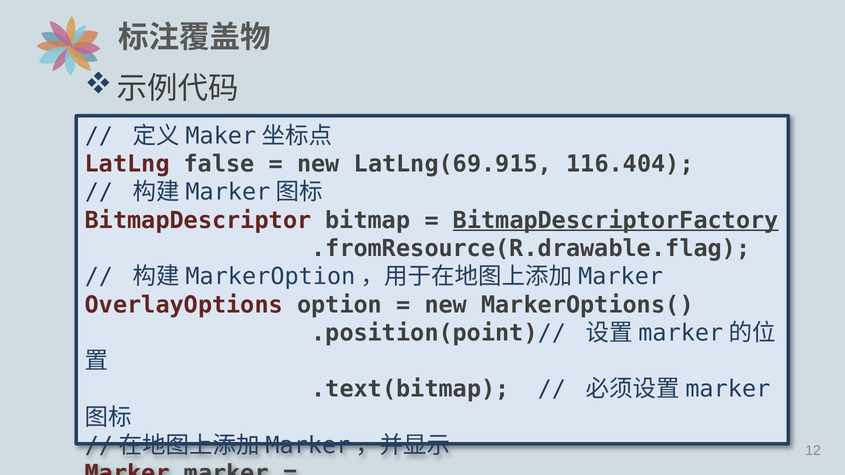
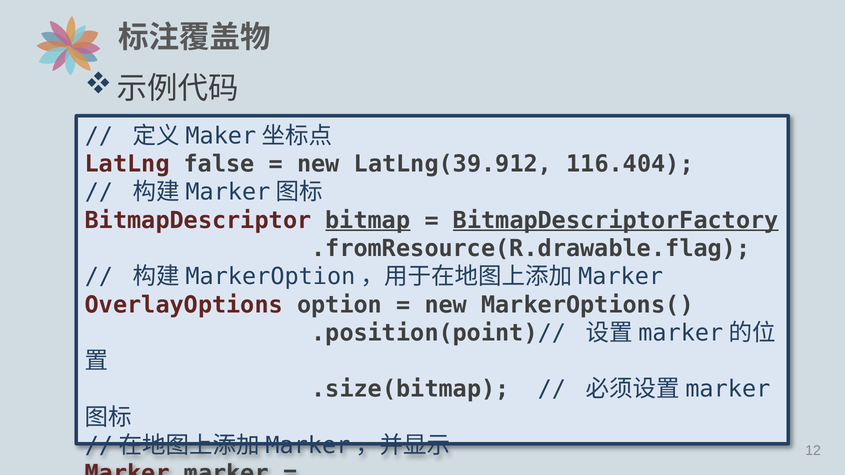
LatLng(69.915: LatLng(69.915 -> LatLng(39.912
bitmap underline: none -> present
.text(bitmap: .text(bitmap -> .size(bitmap
